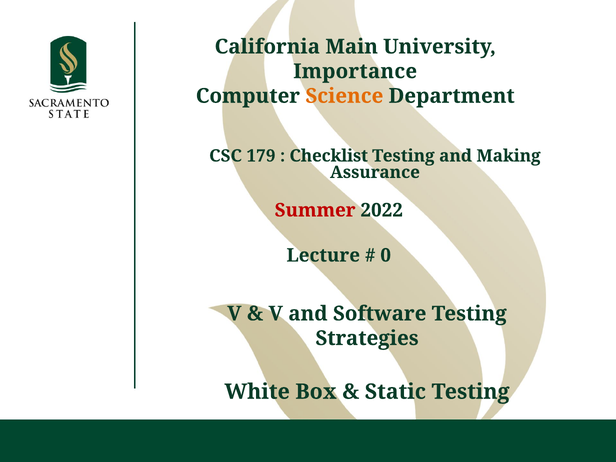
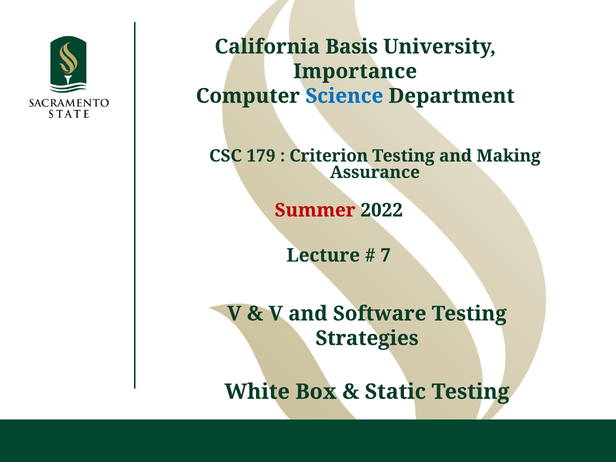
Main: Main -> Basis
Science colour: orange -> blue
Checklist: Checklist -> Criterion
0: 0 -> 7
